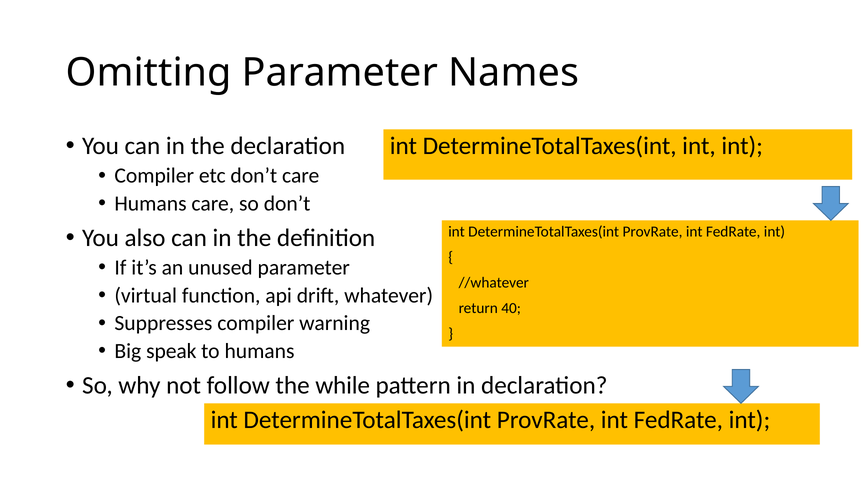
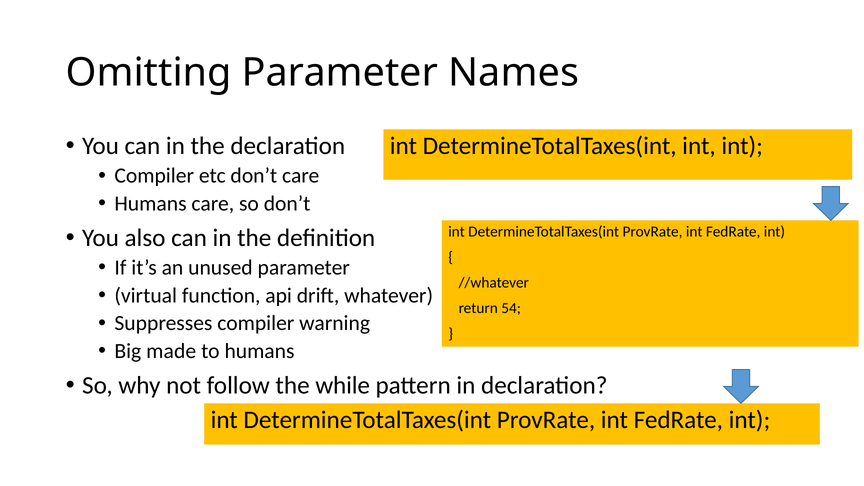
40: 40 -> 54
speak: speak -> made
